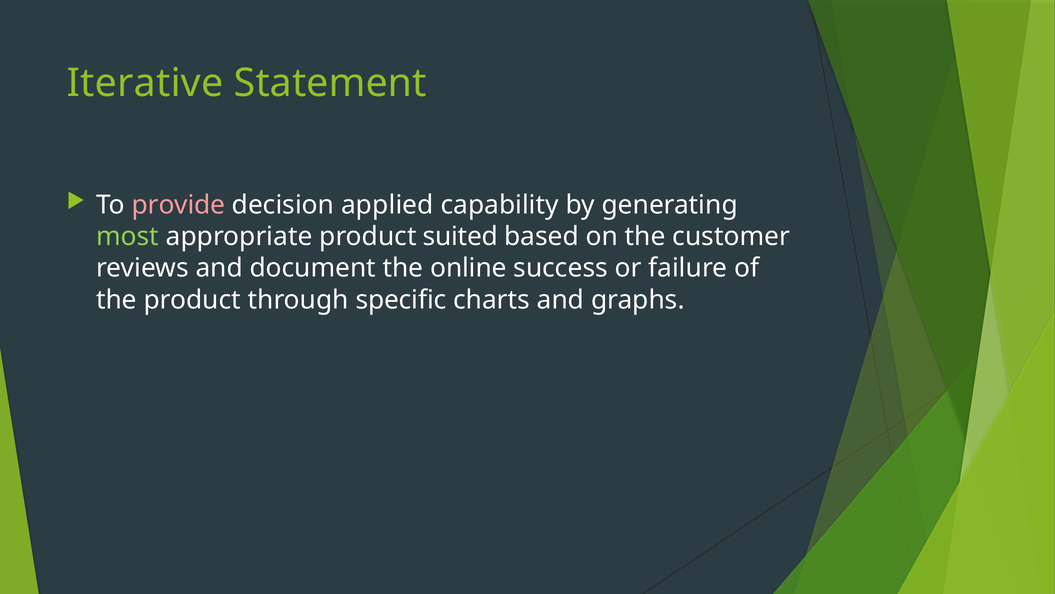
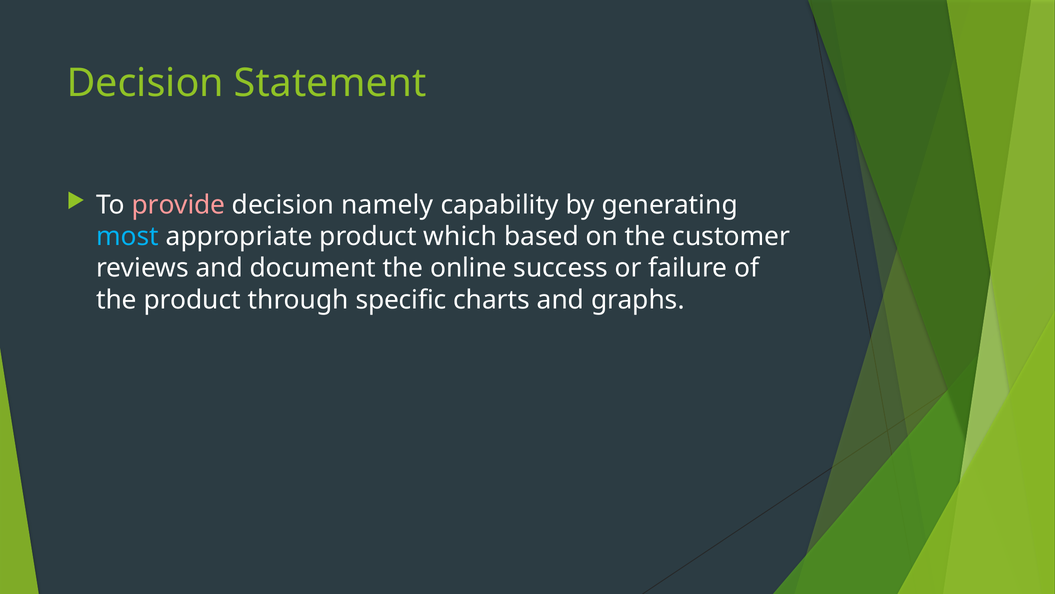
Iterative at (145, 83): Iterative -> Decision
applied: applied -> namely
most colour: light green -> light blue
suited: suited -> which
